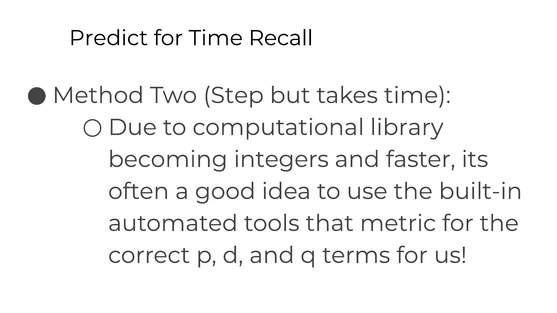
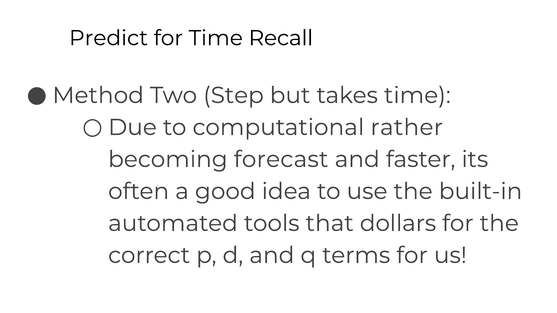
library: library -> rather
integers: integers -> forecast
metric: metric -> dollars
